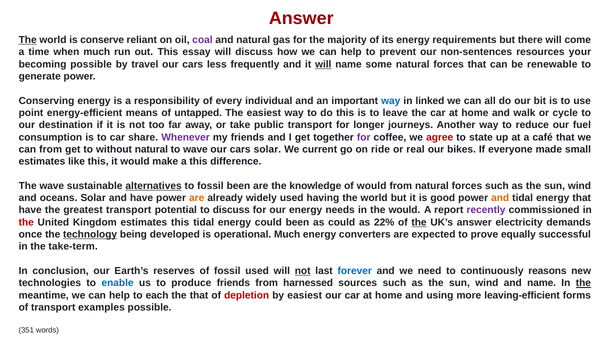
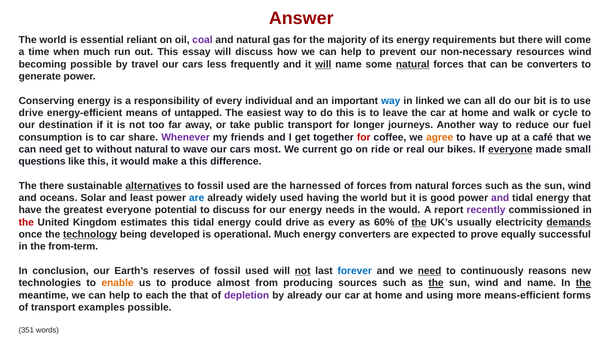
The at (28, 40) underline: present -> none
conserve: conserve -> essential
non-sentences: non-sentences -> non-necessary
resources your: your -> wind
natural at (413, 64) underline: none -> present
be renewable: renewable -> converters
point at (31, 113): point -> drive
for at (364, 137) colour: purple -> red
agree colour: red -> orange
to state: state -> have
can from: from -> need
cars solar: solar -> most
everyone at (510, 149) underline: none -> present
estimates at (42, 162): estimates -> questions
The wave: wave -> there
to fossil been: been -> used
knowledge: knowledge -> harnessed
of would: would -> forces
and have: have -> least
are at (197, 198) colour: orange -> blue
and at (500, 198) colour: orange -> purple
greatest transport: transport -> everyone
could been: been -> drive
as could: could -> every
22%: 22% -> 60%
UK’s answer: answer -> usually
demands underline: none -> present
take-term: take-term -> from-term
need at (430, 271) underline: none -> present
enable colour: blue -> orange
produce friends: friends -> almost
harnessed: harnessed -> producing
the at (436, 283) underline: none -> present
depletion colour: red -> purple
by easiest: easiest -> already
leaving-efficient: leaving-efficient -> means-efficient
